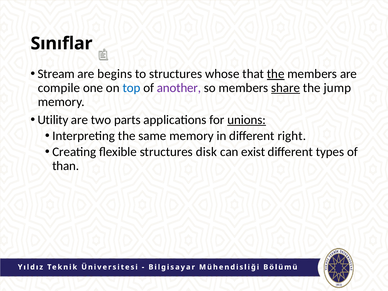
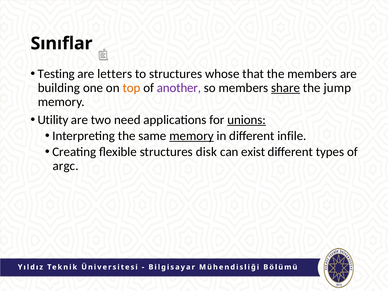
Stream: Stream -> Testing
begins: begins -> letters
the at (276, 74) underline: present -> none
compile: compile -> building
top colour: blue -> orange
parts: parts -> need
memory at (191, 136) underline: none -> present
right: right -> infile
than: than -> argc
